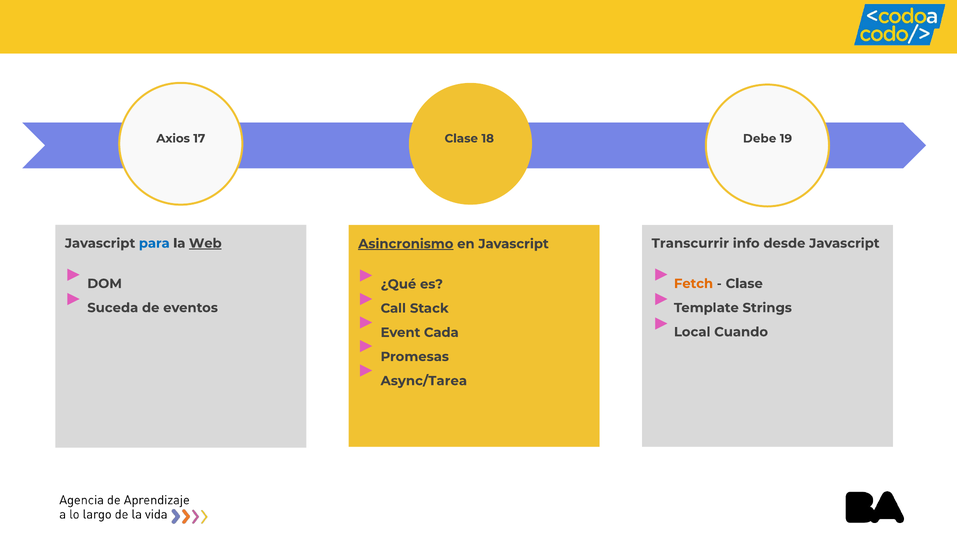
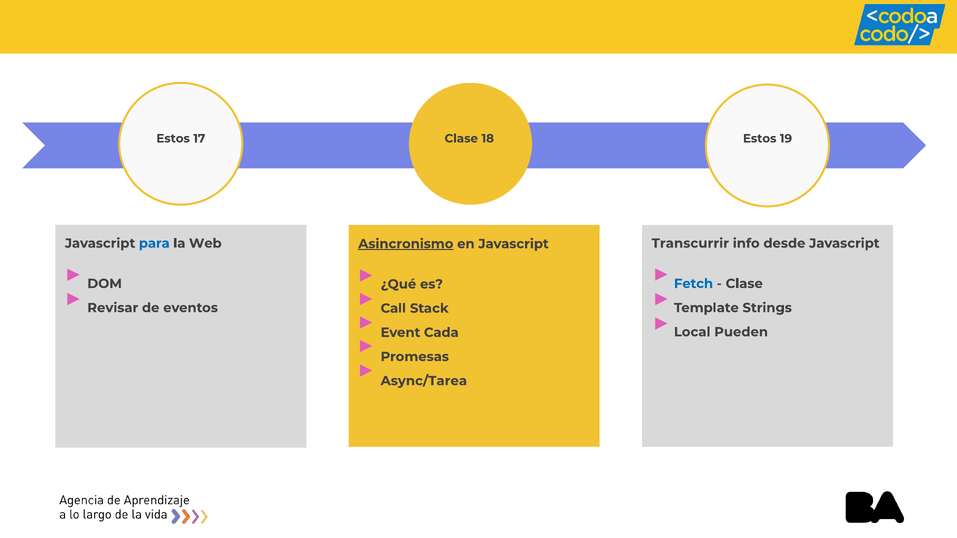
Axios at (173, 139): Axios -> Estos
18 Debe: Debe -> Estos
Web underline: present -> none
Fetch colour: orange -> blue
Suceda: Suceda -> Revisar
Cuando: Cuando -> Pueden
